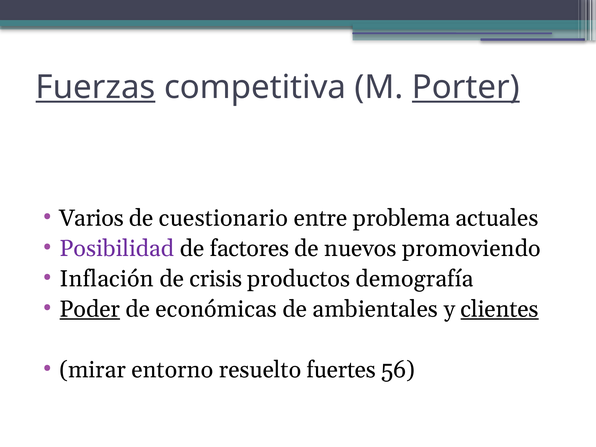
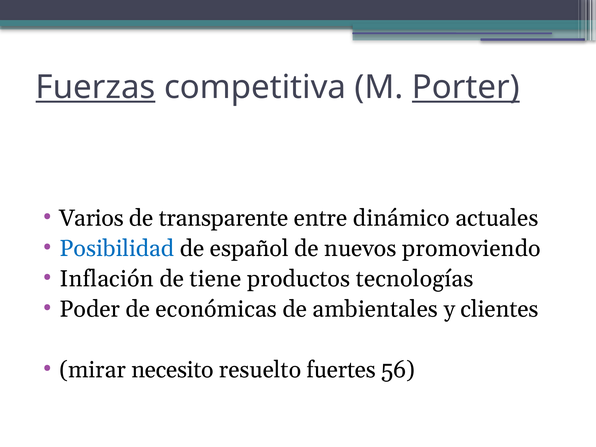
cuestionario: cuestionario -> transparente
problema: problema -> dinámico
Posibilidad colour: purple -> blue
factores: factores -> español
crisis: crisis -> tiene
demografía: demografía -> tecnologías
Poder underline: present -> none
clientes underline: present -> none
entorno: entorno -> necesito
